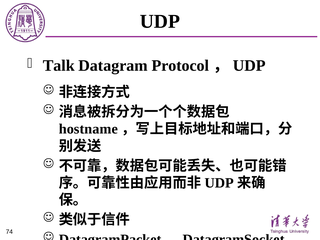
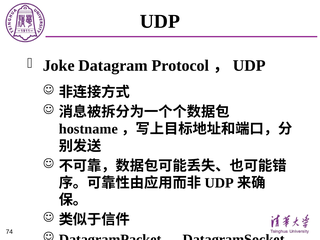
Talk: Talk -> Joke
